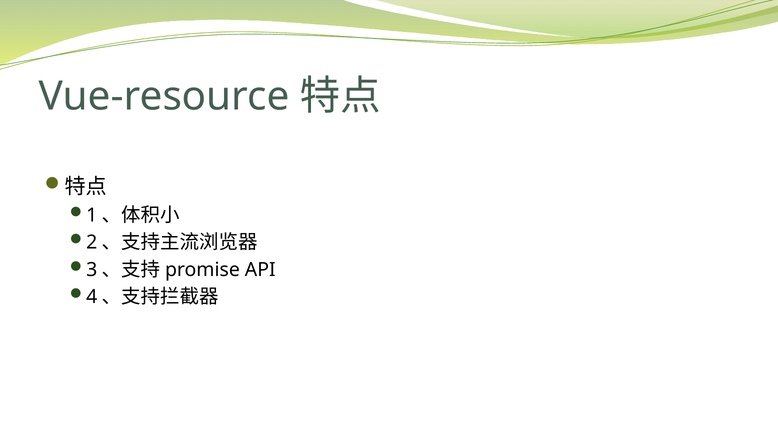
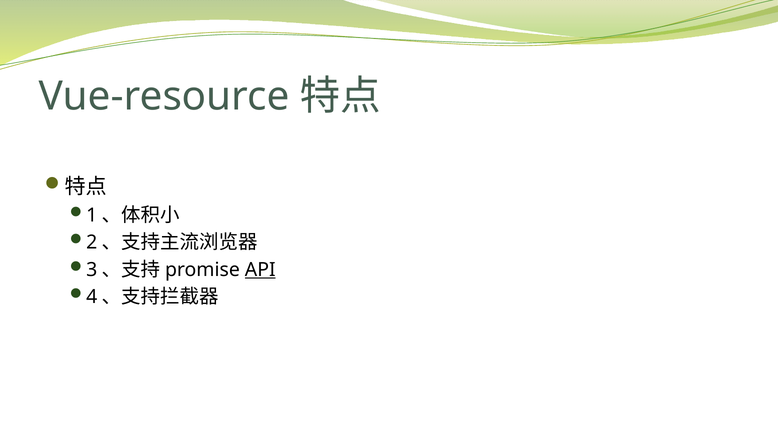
API underline: none -> present
